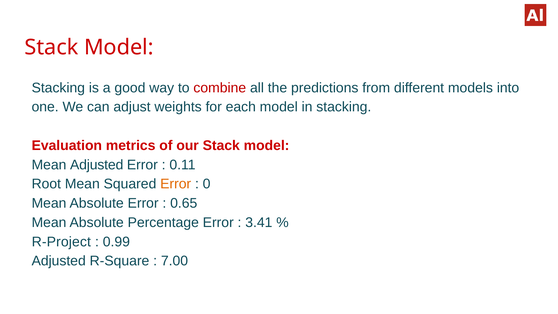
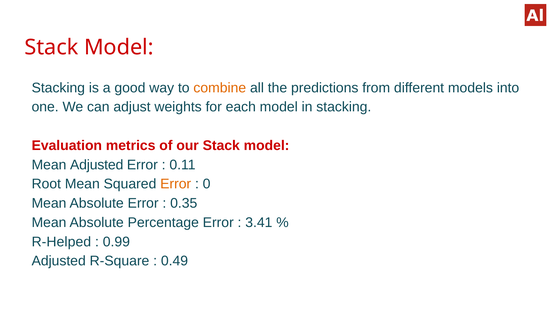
combine colour: red -> orange
0.65: 0.65 -> 0.35
R-Project: R-Project -> R-Helped
7.00: 7.00 -> 0.49
